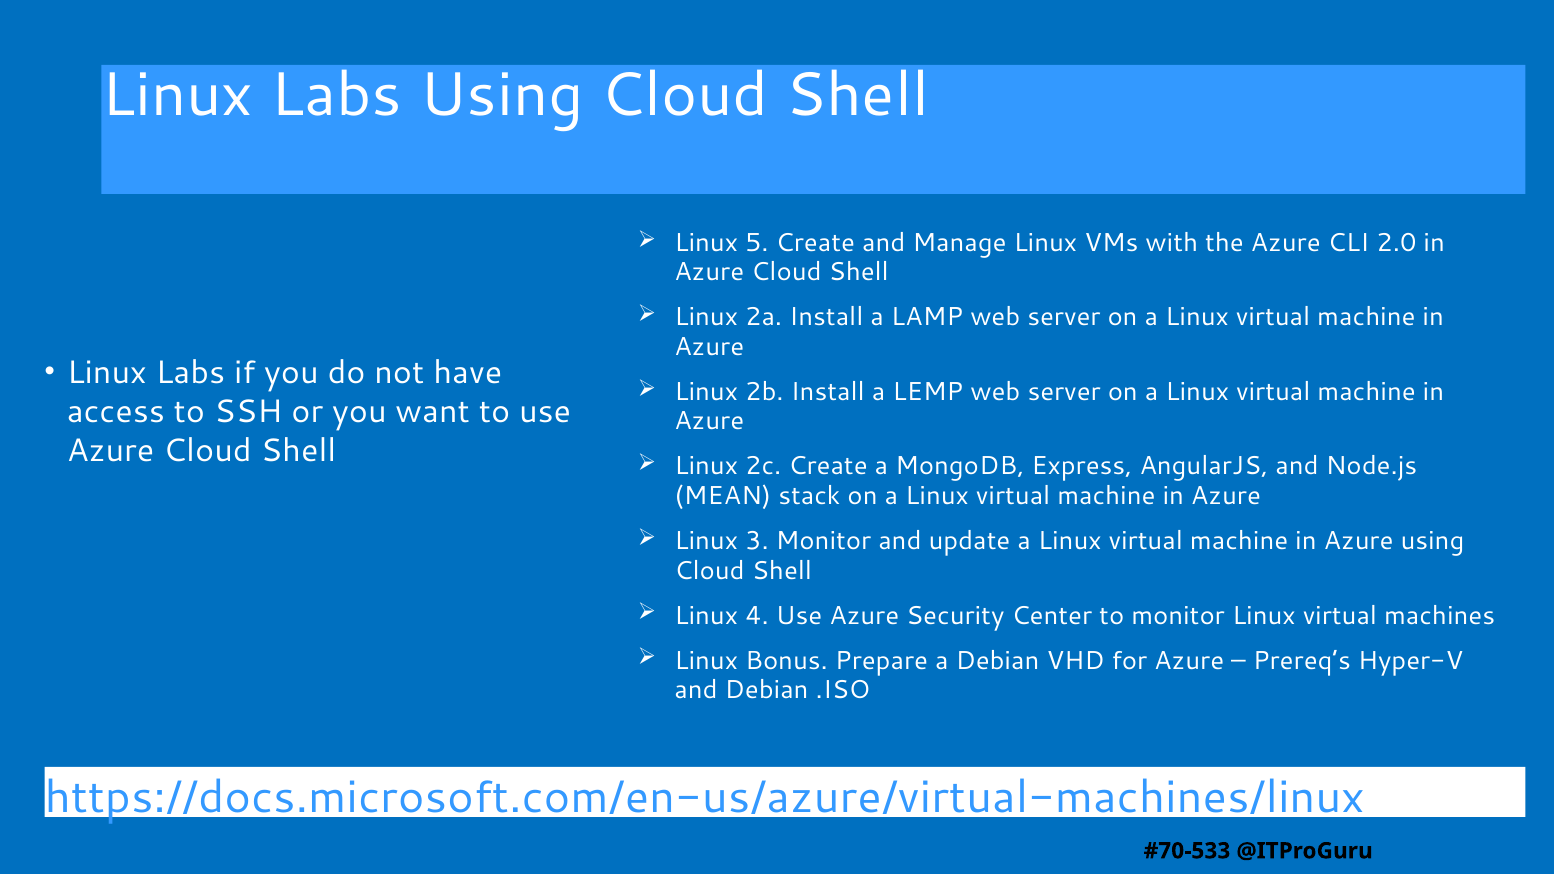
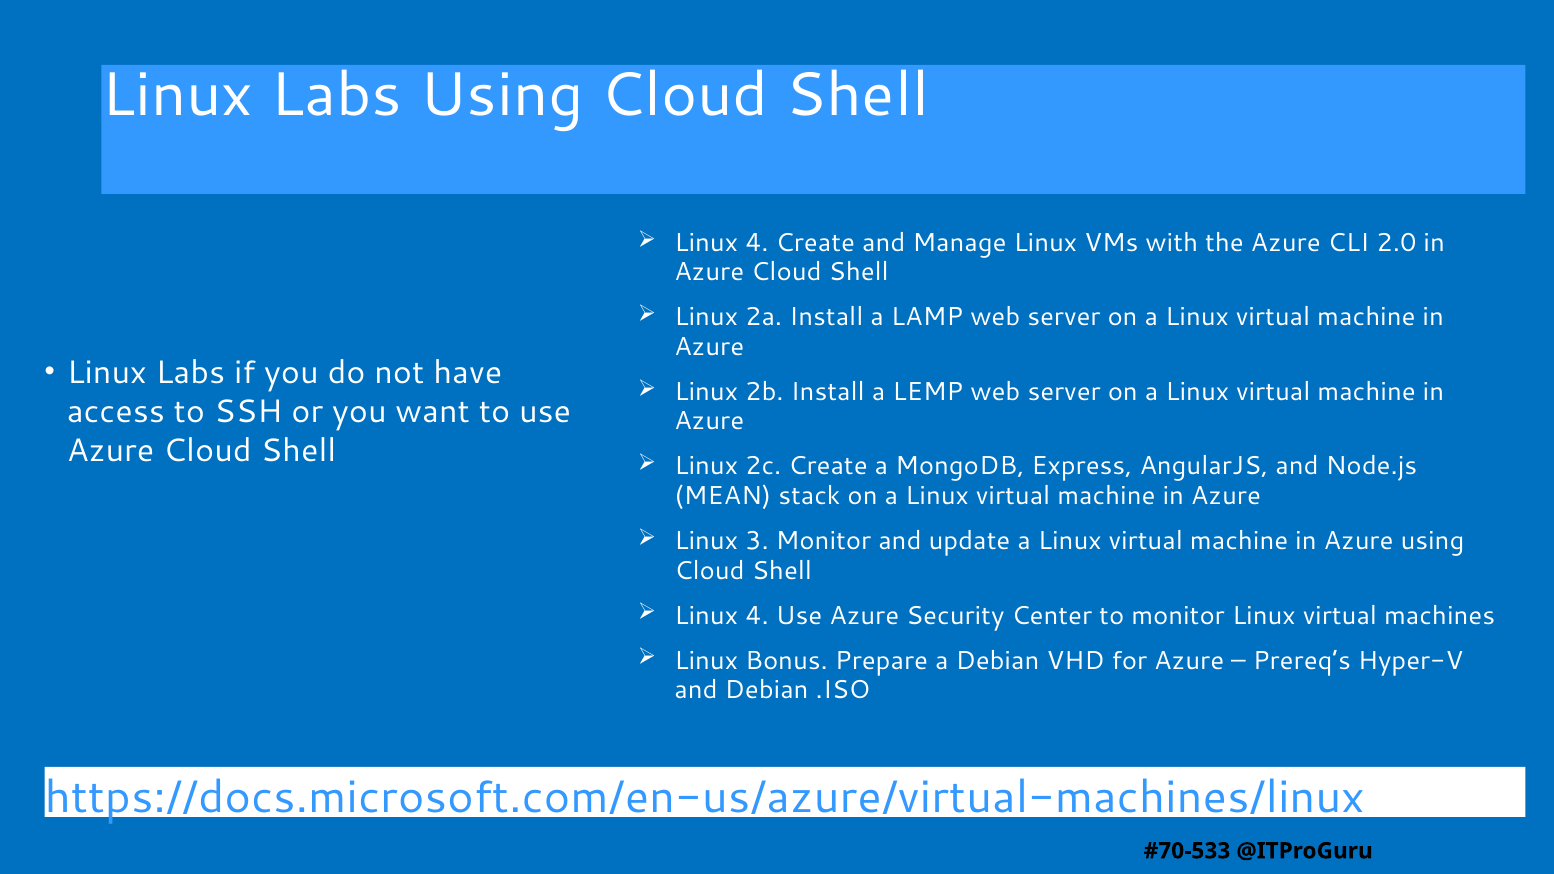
5 at (757, 243): 5 -> 4
